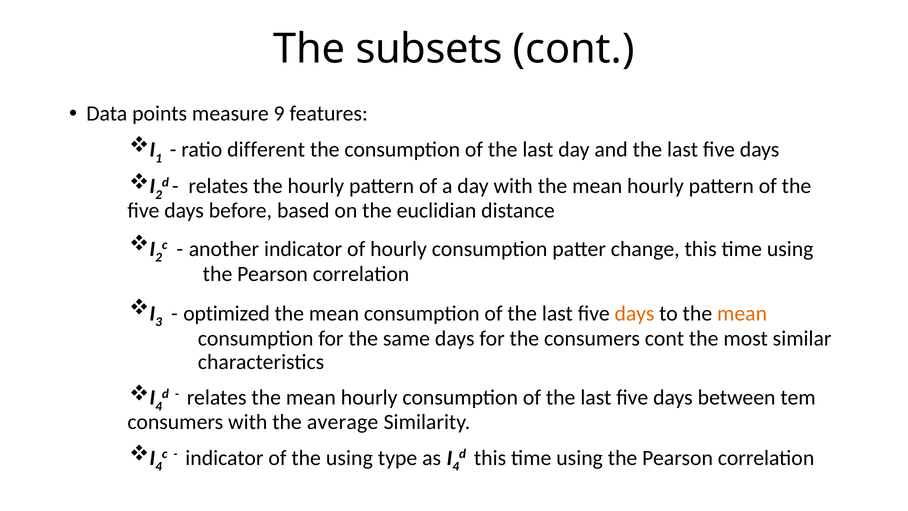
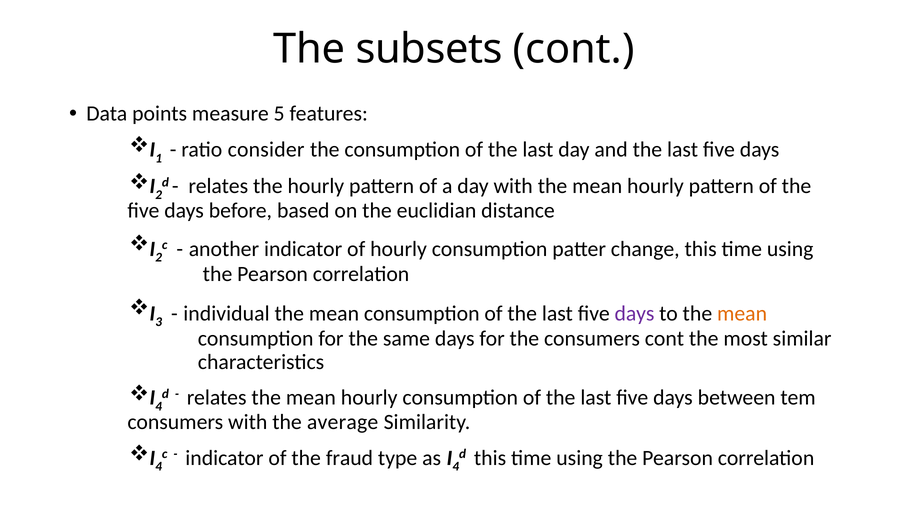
9: 9 -> 5
different: different -> consider
optimized: optimized -> individual
days at (635, 313) colour: orange -> purple
the using: using -> fraud
